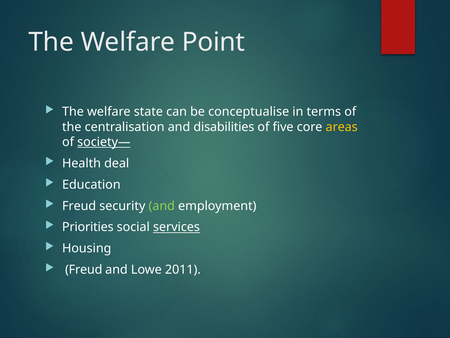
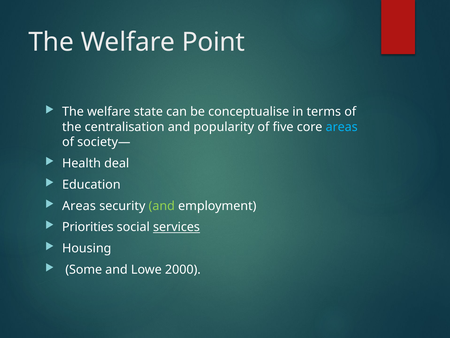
disabilities: disabilities -> popularity
areas at (342, 127) colour: yellow -> light blue
society— underline: present -> none
Freud at (79, 206): Freud -> Areas
Freud at (84, 269): Freud -> Some
2011: 2011 -> 2000
